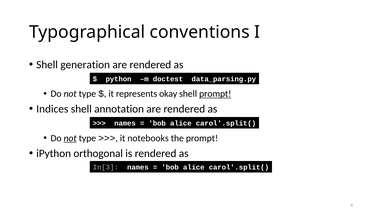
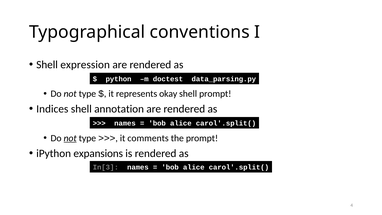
generation: generation -> expression
prompt at (215, 94) underline: present -> none
notebooks: notebooks -> comments
orthogonal: orthogonal -> expansions
